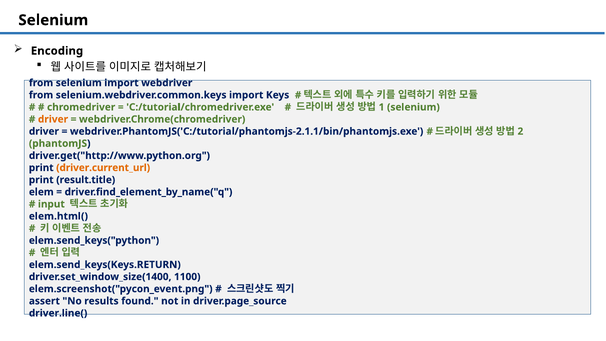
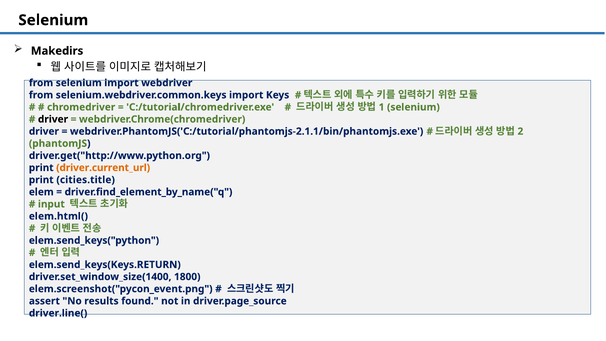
Encoding: Encoding -> Makedirs
driver at (53, 119) colour: orange -> black
result.title: result.title -> cities.title
1100: 1100 -> 1800
